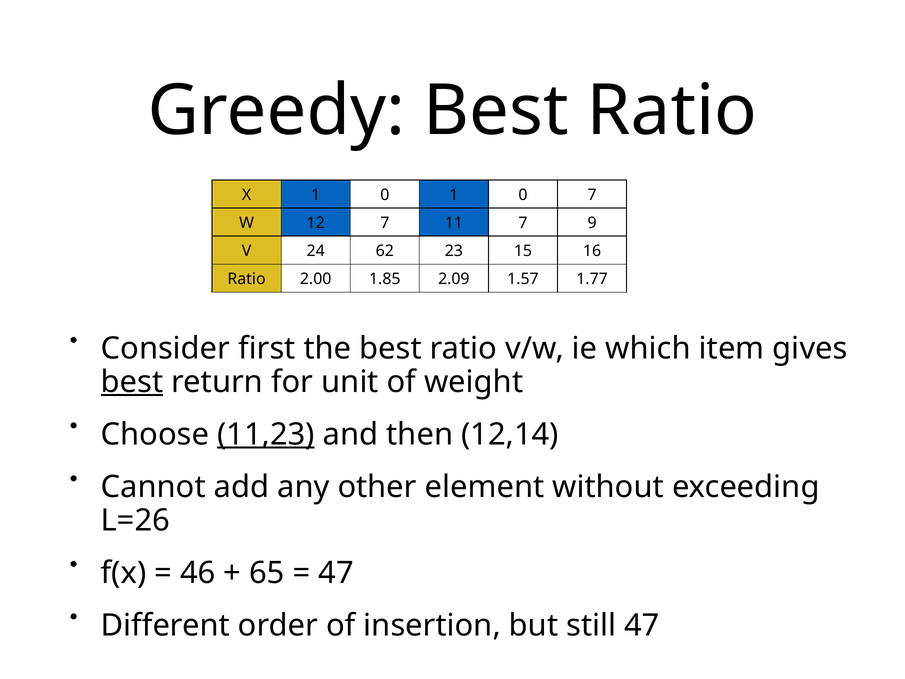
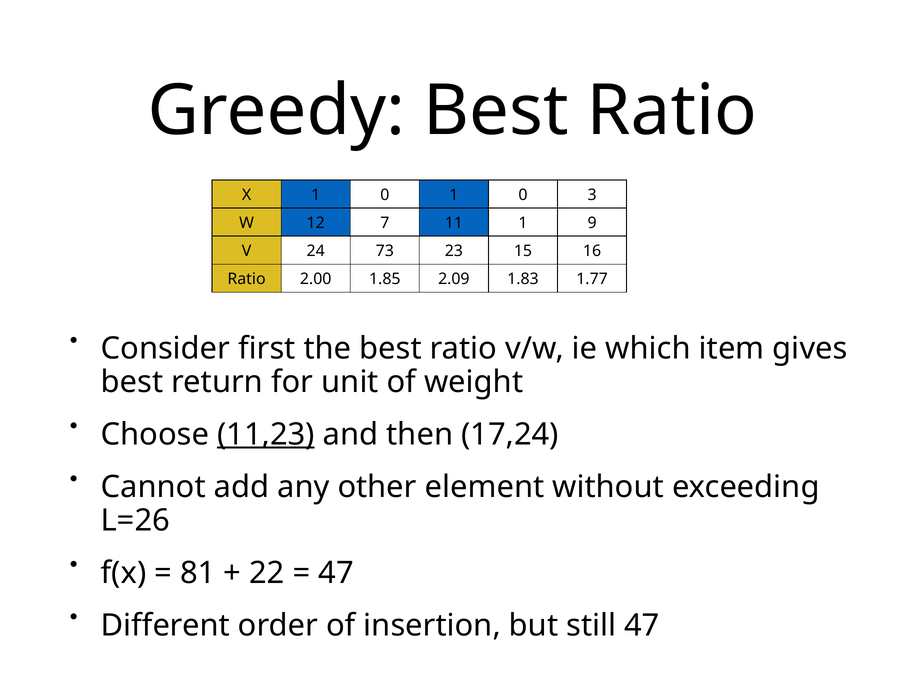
0 7: 7 -> 3
11 7: 7 -> 1
62: 62 -> 73
1.57: 1.57 -> 1.83
best at (132, 382) underline: present -> none
12,14: 12,14 -> 17,24
46: 46 -> 81
65: 65 -> 22
